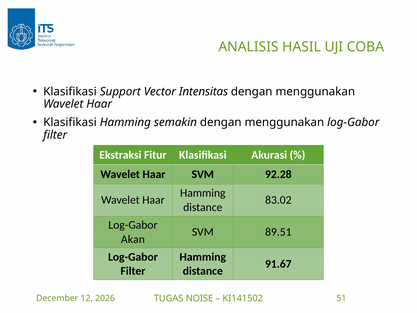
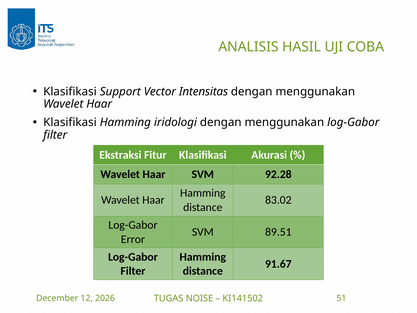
semakin: semakin -> iridologi
Akan: Akan -> Error
